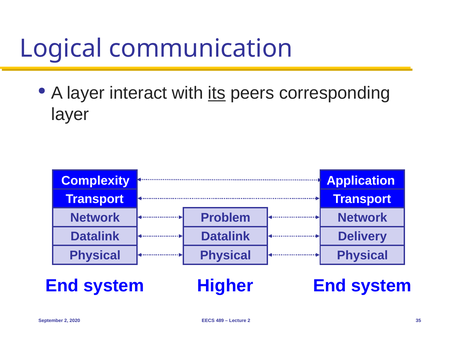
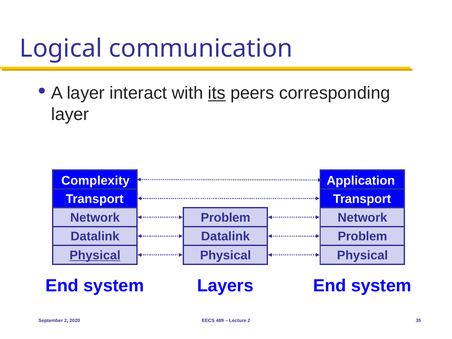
Delivery at (362, 237): Delivery -> Problem
Physical at (95, 255) underline: none -> present
Higher: Higher -> Layers
